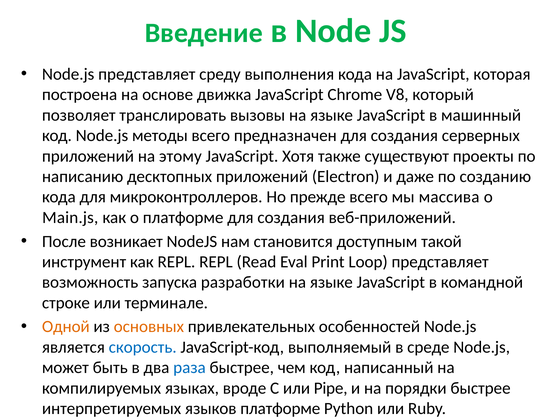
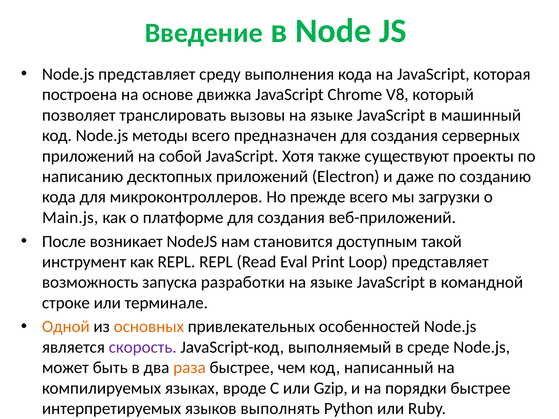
этому: этому -> собой
массива: массива -> загрузки
скорость colour: blue -> purple
раза colour: blue -> orange
Pipe: Pipe -> Gzip
языков платформе: платформе -> выполнять
